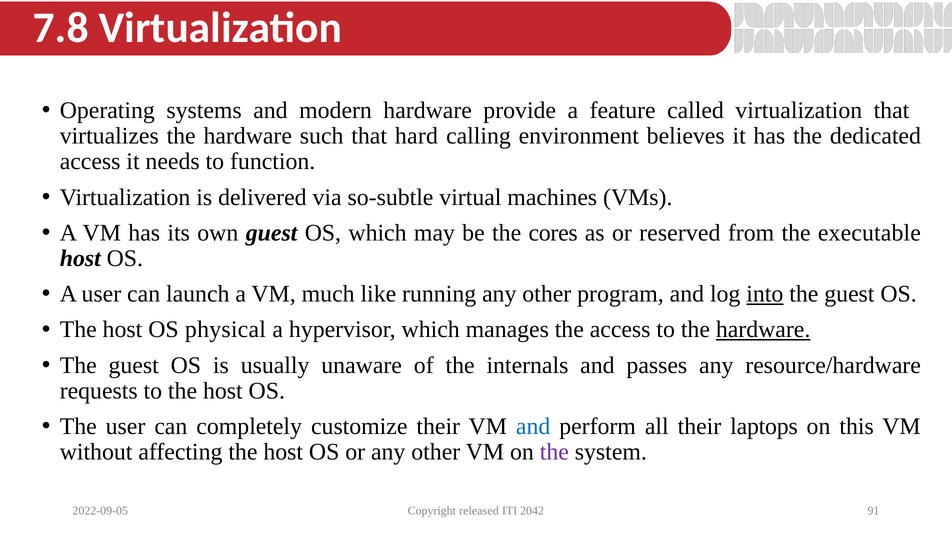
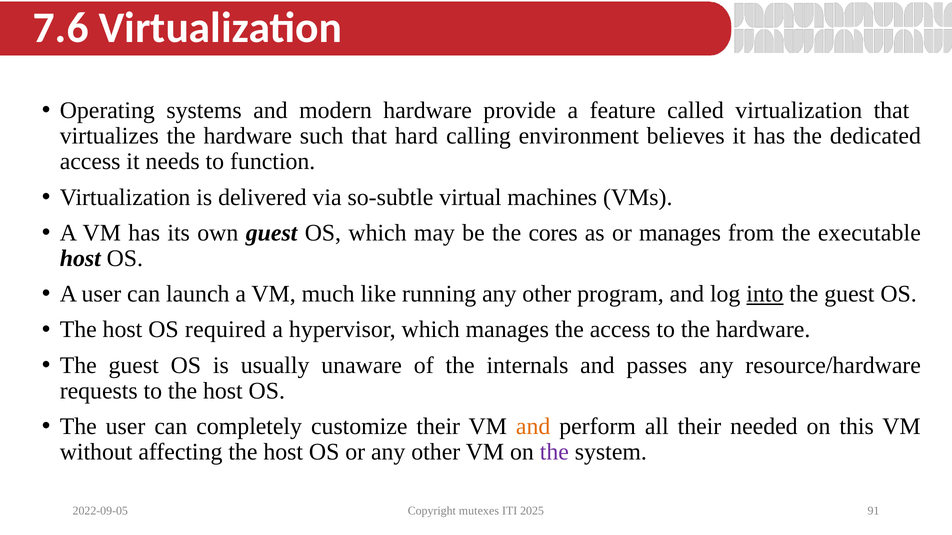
7.8: 7.8 -> 7.6
or reserved: reserved -> manages
physical: physical -> required
hardware at (763, 330) underline: present -> none
and at (533, 427) colour: blue -> orange
laptops: laptops -> needed
released: released -> mutexes
2042: 2042 -> 2025
